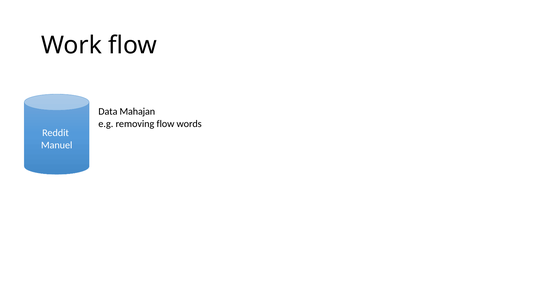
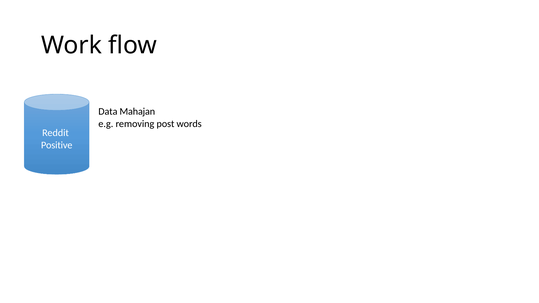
removing flow: flow -> post
Manuel: Manuel -> Positive
